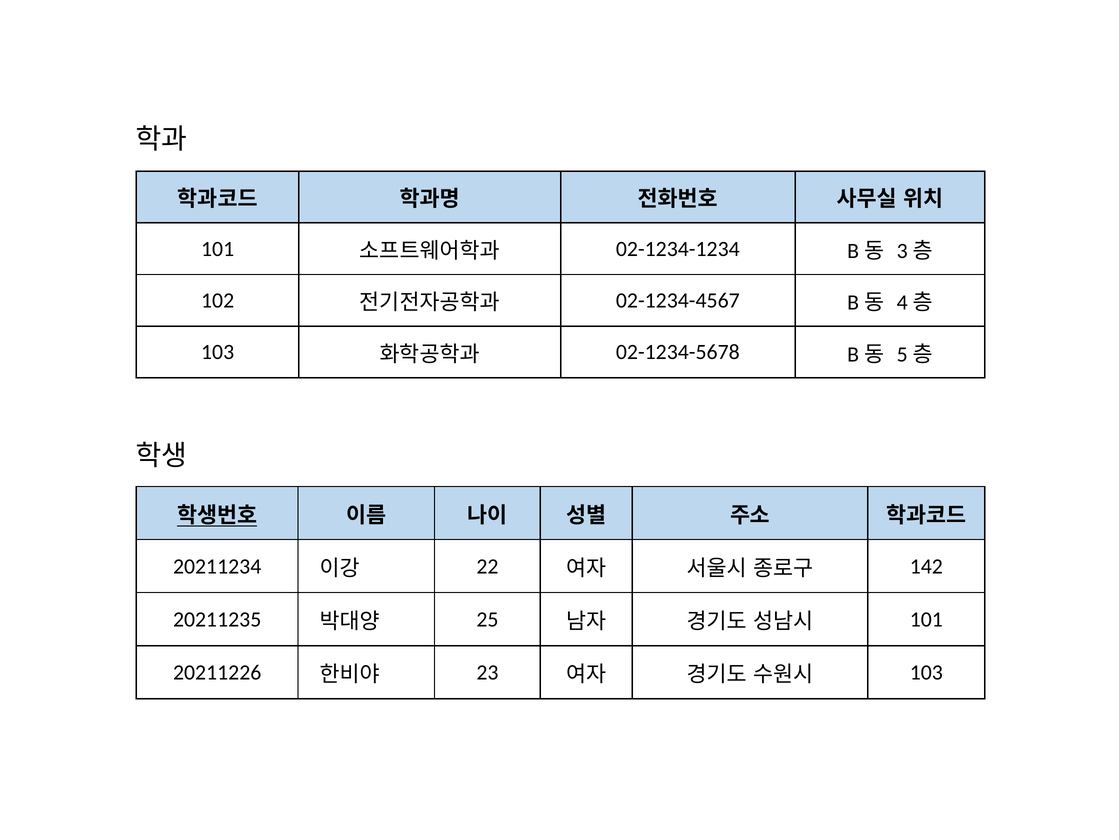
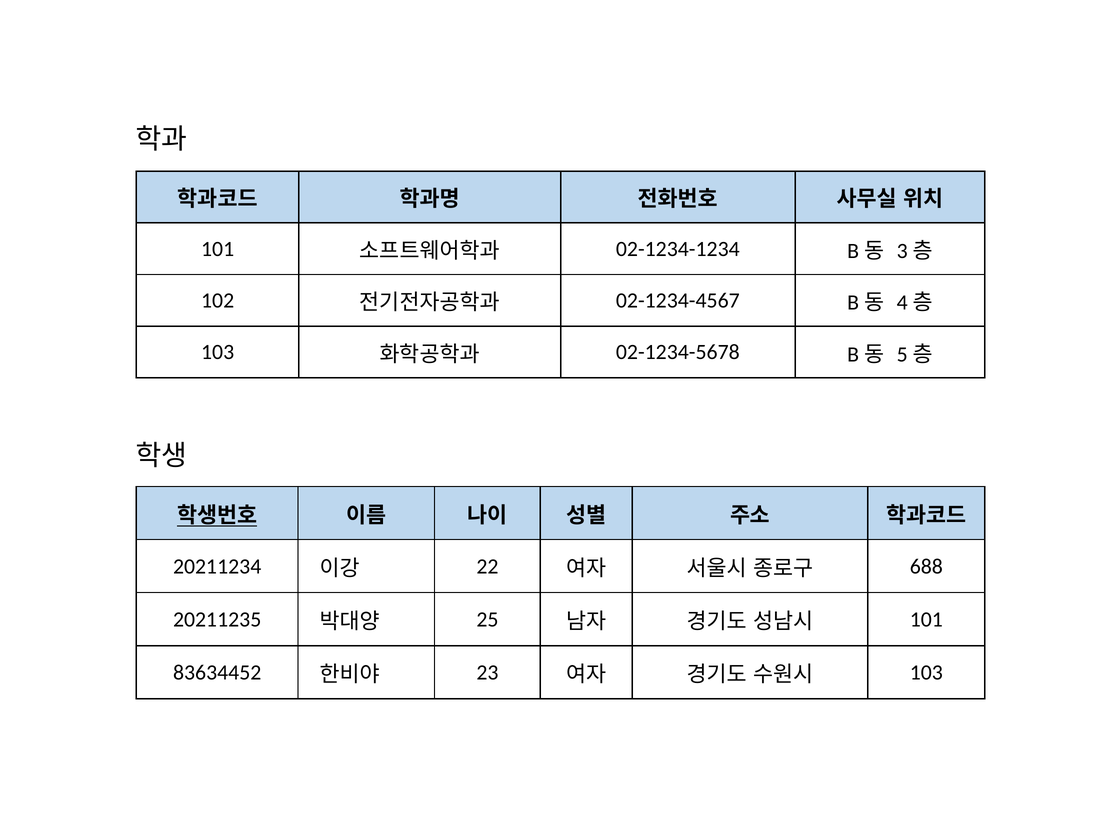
142: 142 -> 688
20211226: 20211226 -> 83634452
